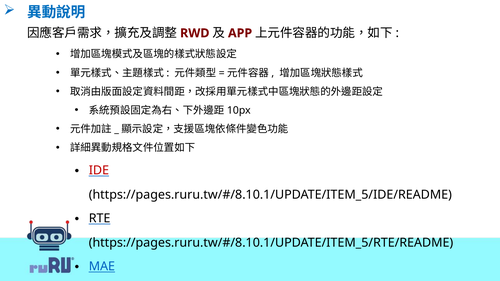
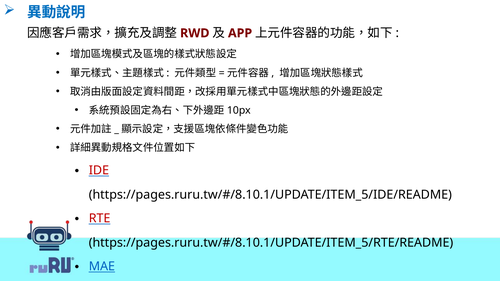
RTE colour: black -> red
